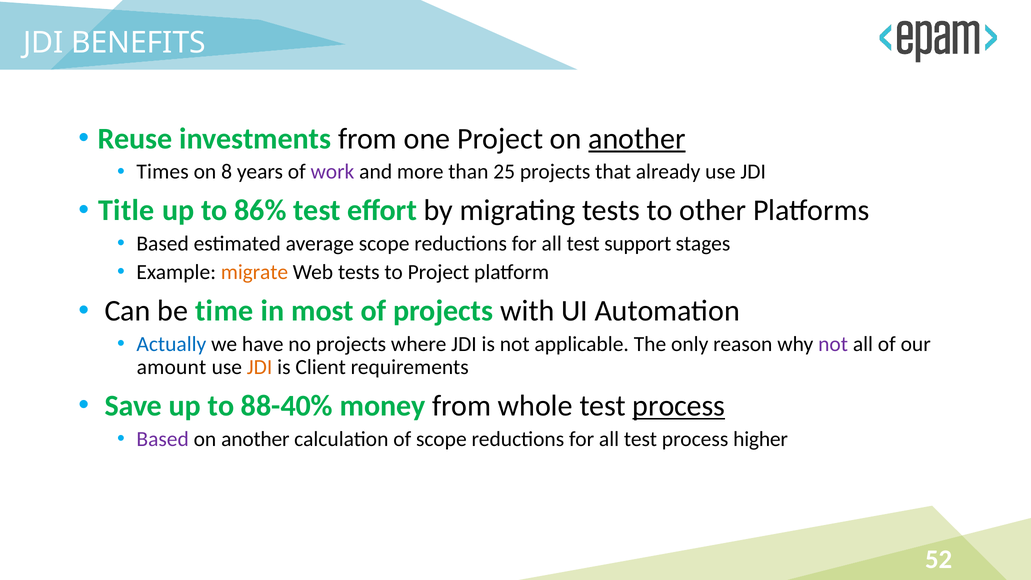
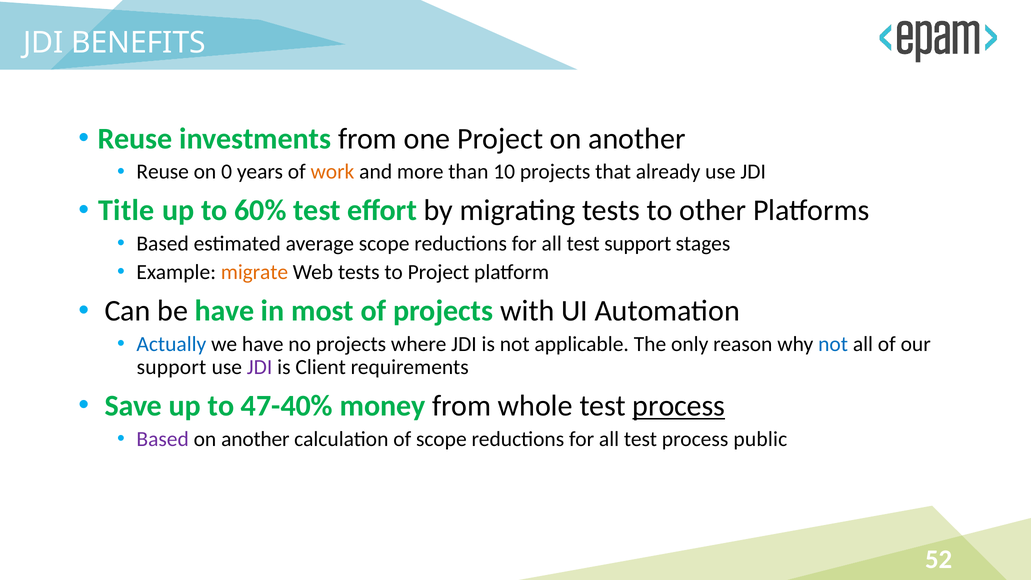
another at (637, 139) underline: present -> none
Times at (163, 172): Times -> Reuse
8: 8 -> 0
work colour: purple -> orange
25: 25 -> 10
86%: 86% -> 60%
be time: time -> have
not at (833, 344) colour: purple -> blue
amount at (171, 367): amount -> support
JDI at (260, 367) colour: orange -> purple
88-40%: 88-40% -> 47-40%
higher: higher -> public
